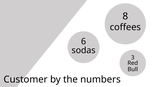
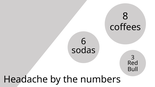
Customer: Customer -> Headache
